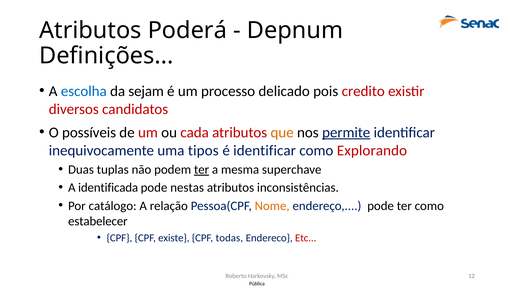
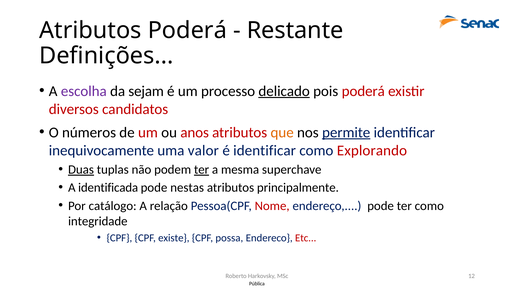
Depnum: Depnum -> Restante
escolha colour: blue -> purple
delicado underline: none -> present
pois credito: credito -> poderá
possíveis: possíveis -> números
cada: cada -> anos
tipos: tipos -> valor
Duas underline: none -> present
inconsistências: inconsistências -> principalmente
Nome colour: orange -> red
estabelecer: estabelecer -> integridade
todas: todas -> possa
